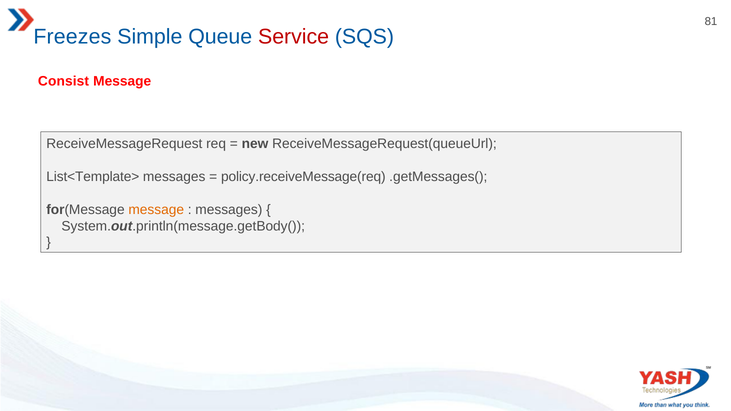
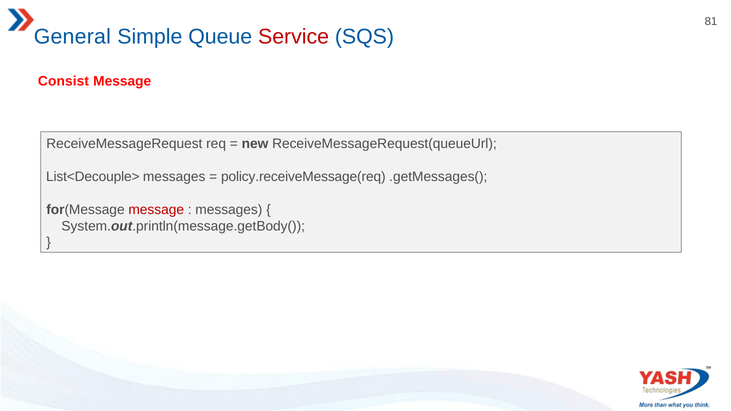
Freezes: Freezes -> General
List<Template>: List<Template> -> List<Decouple>
message at (156, 210) colour: orange -> red
